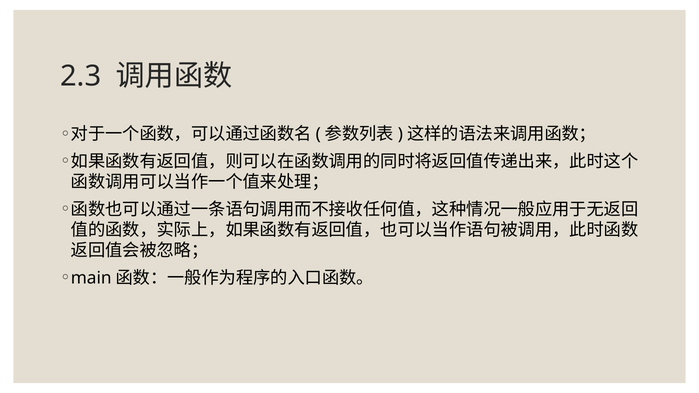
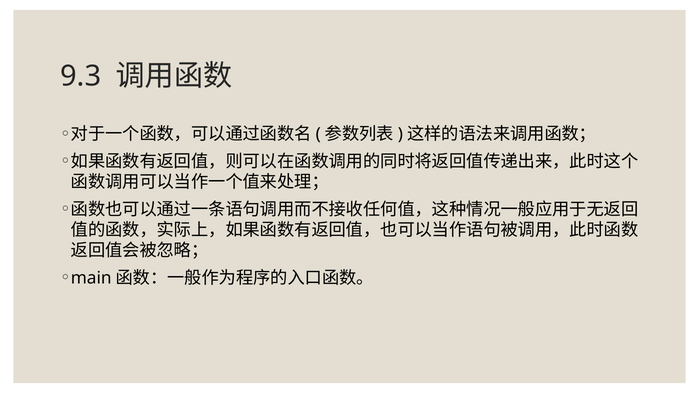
2.3: 2.3 -> 9.3
